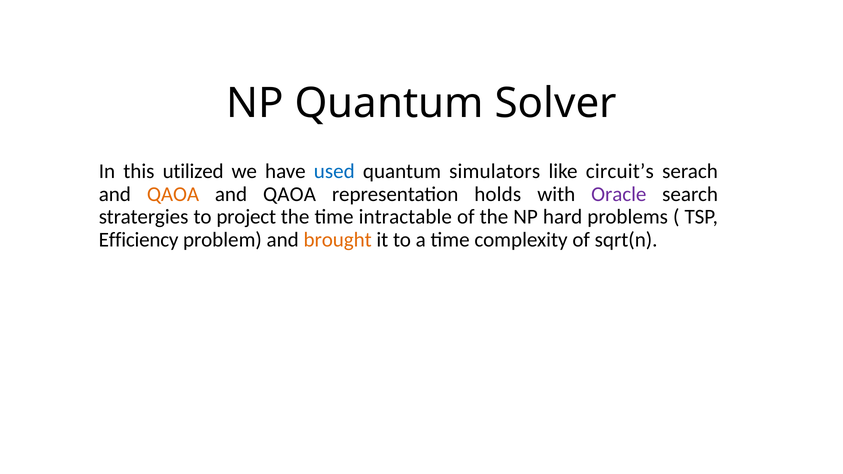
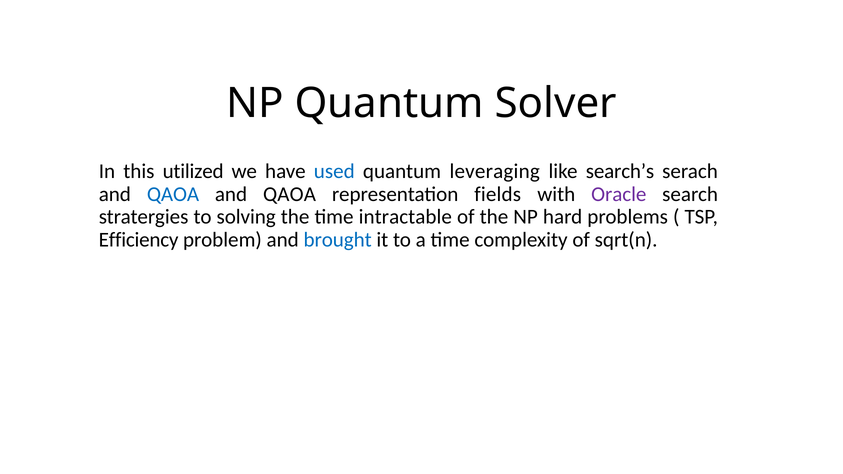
simulators: simulators -> leveraging
circuit’s: circuit’s -> search’s
QAOA at (173, 194) colour: orange -> blue
holds: holds -> fields
project: project -> solving
brought colour: orange -> blue
